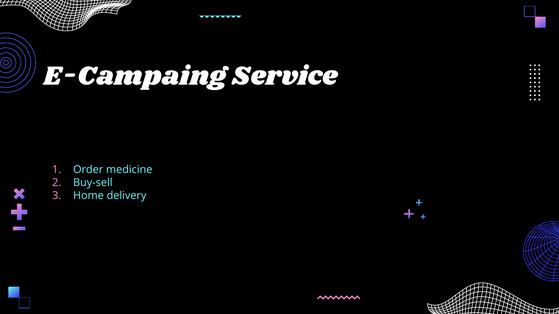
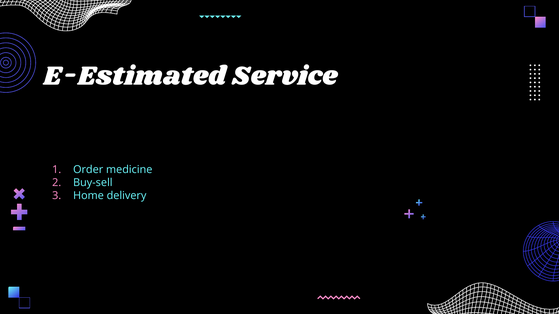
E-Campaing: E-Campaing -> E-Estimated
